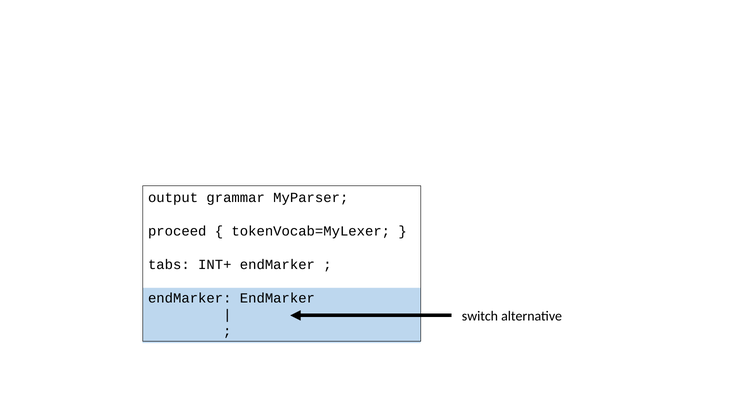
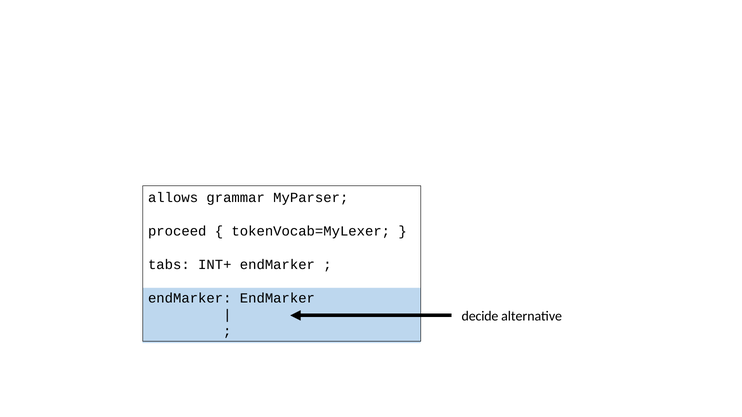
output: output -> allows
switch: switch -> decide
